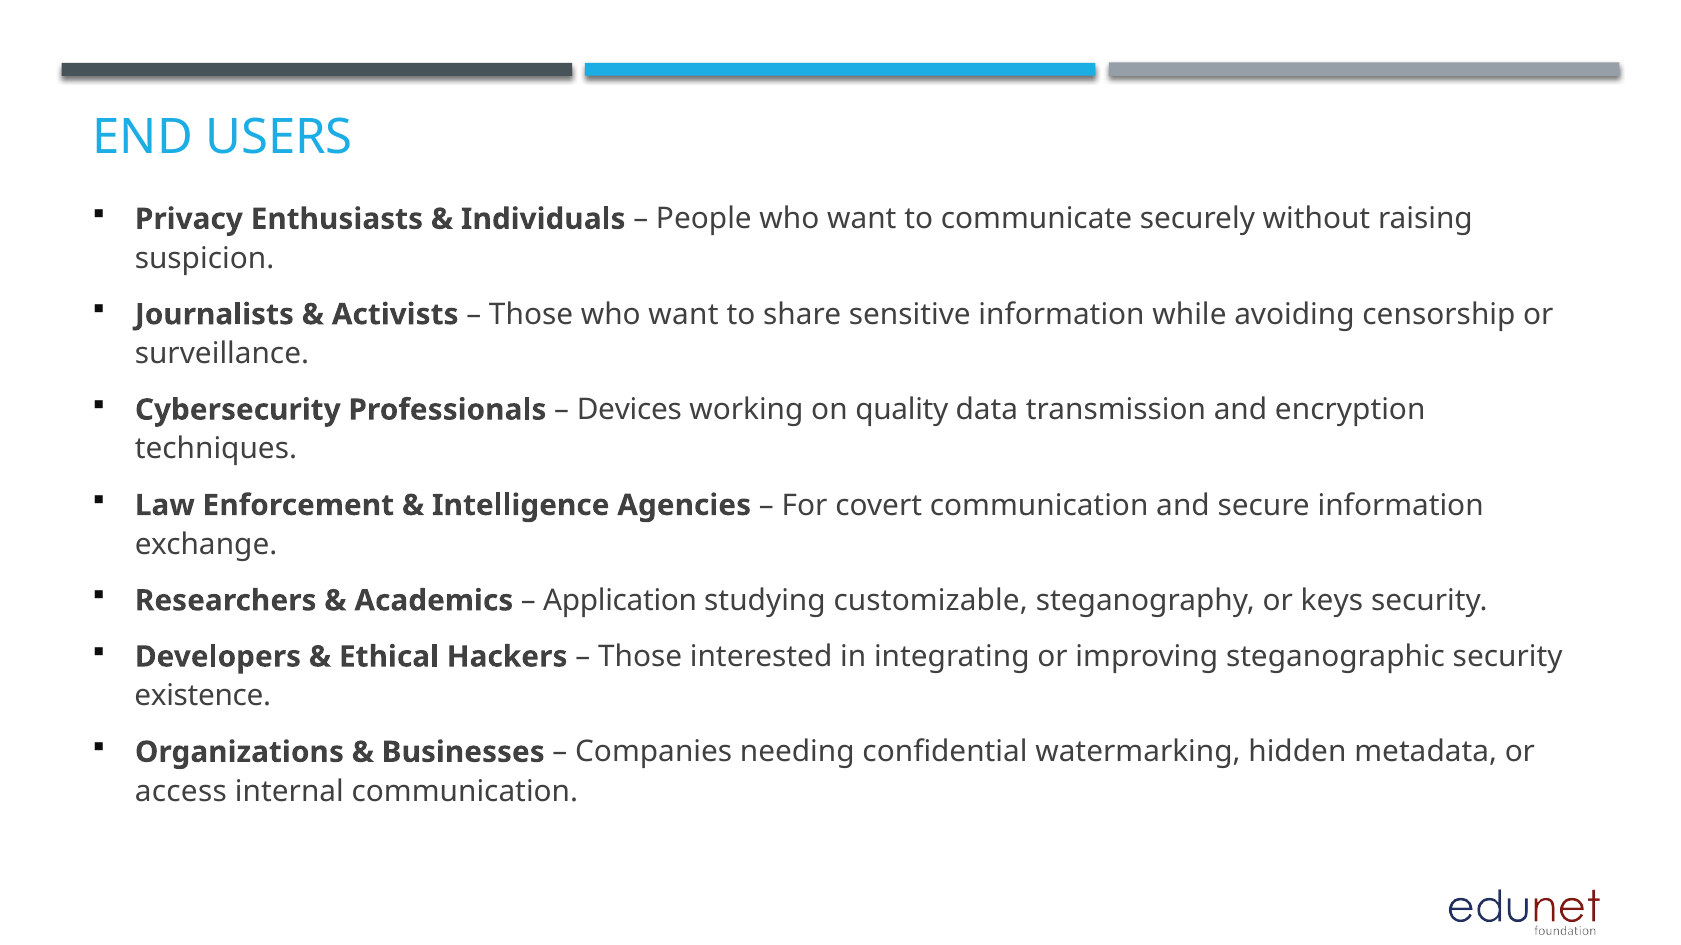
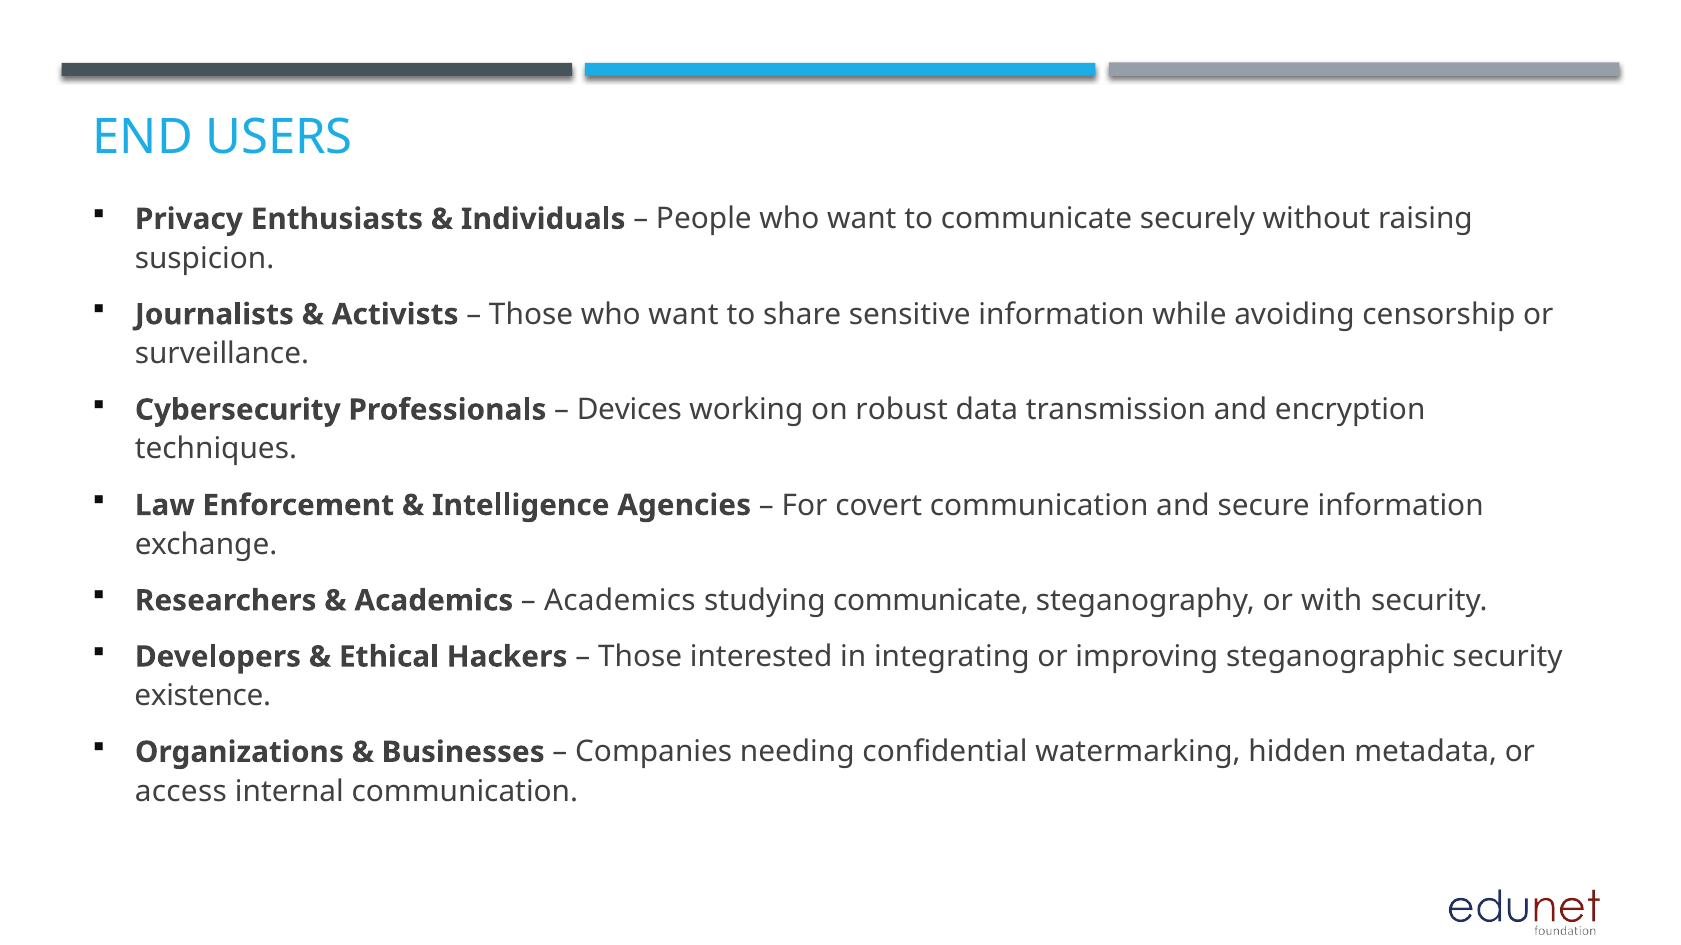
quality: quality -> robust
Application at (620, 601): Application -> Academics
studying customizable: customizable -> communicate
keys: keys -> with
